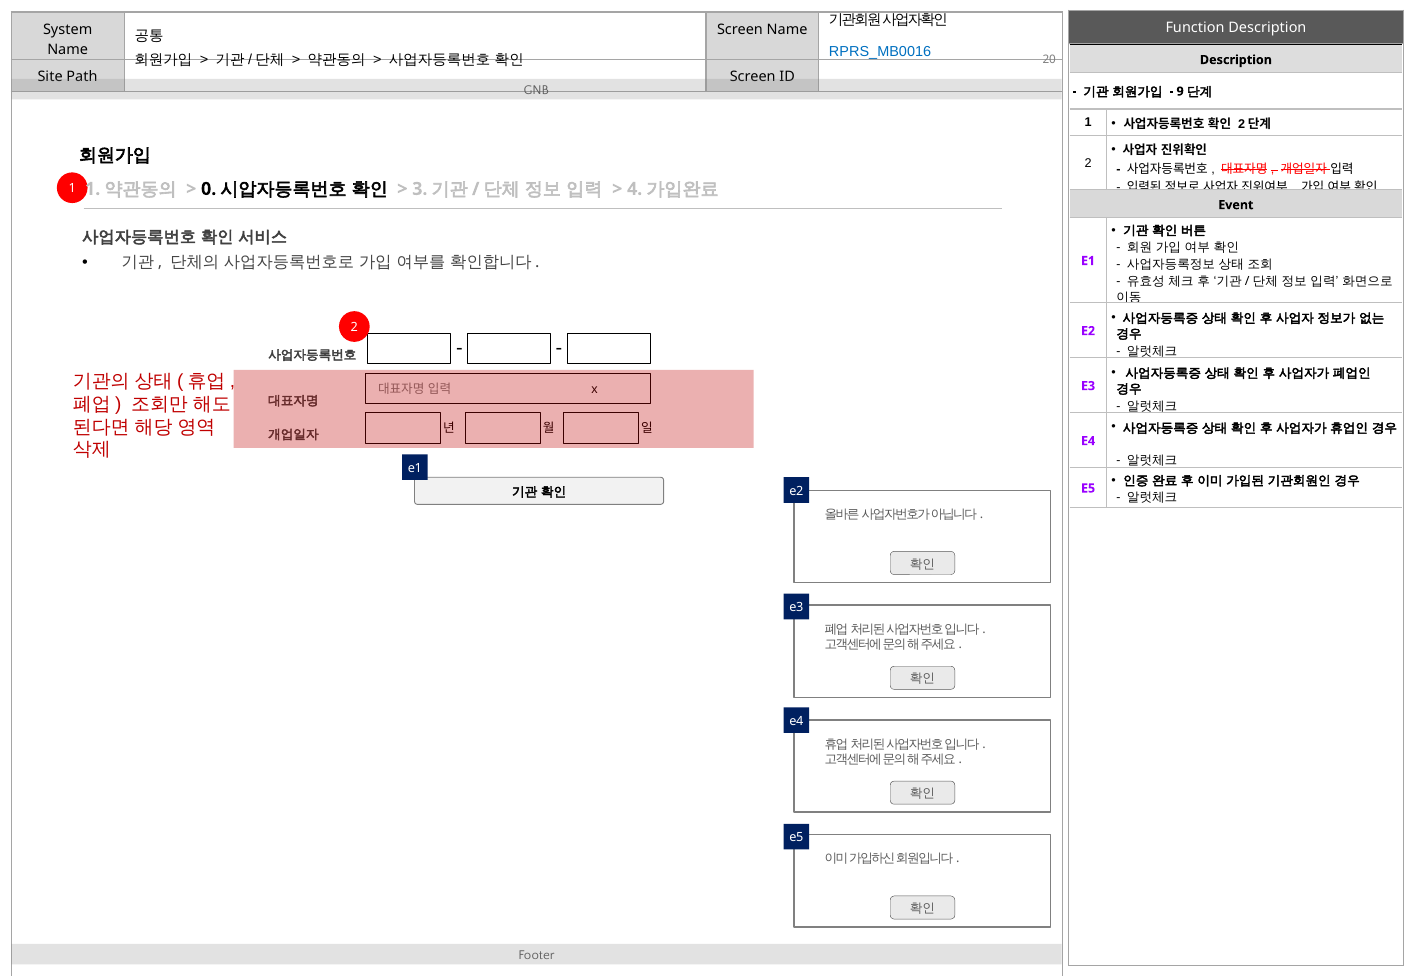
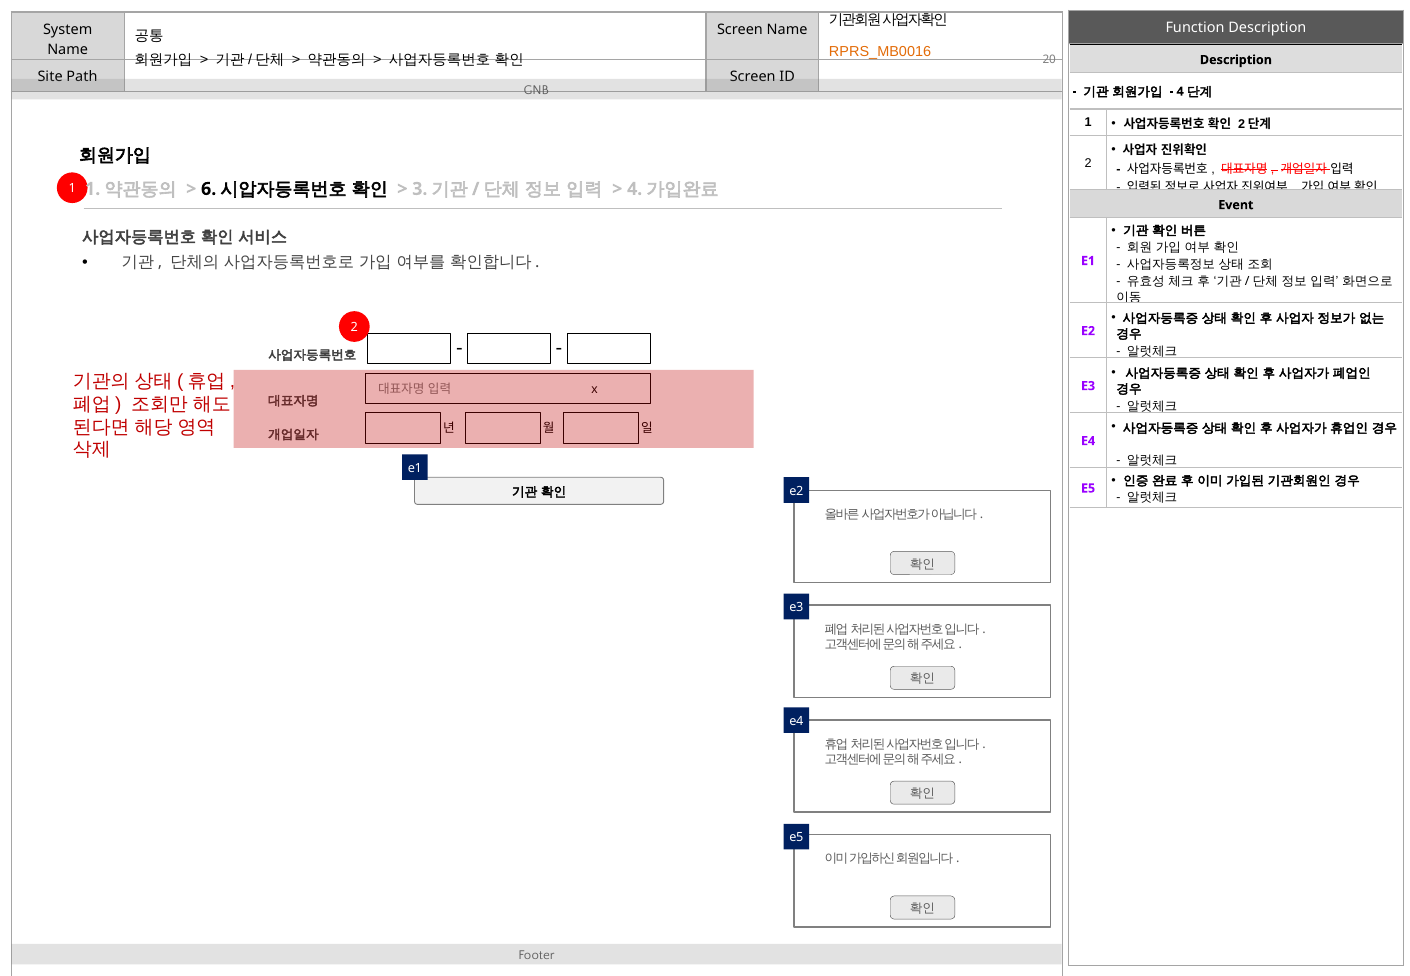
RPRS_MB0016 colour: blue -> orange
9 at (1180, 91): 9 -> 4
0: 0 -> 6
